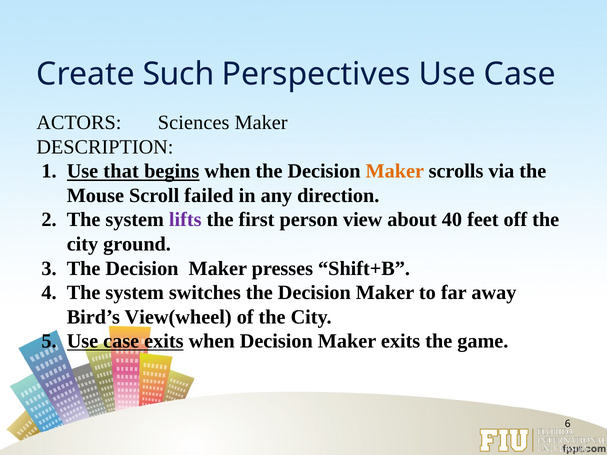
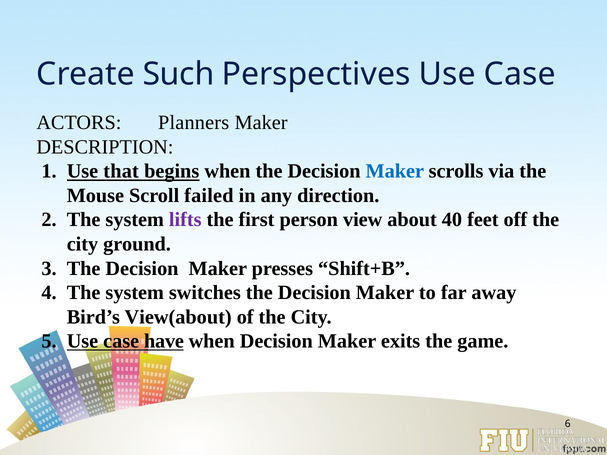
Sciences: Sciences -> Planners
Maker at (395, 171) colour: orange -> blue
View(wheel: View(wheel -> View(about
case exits: exits -> have
